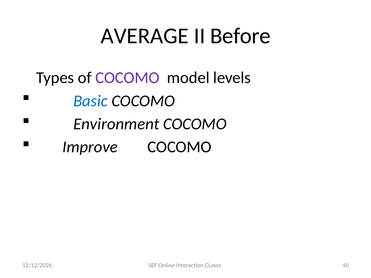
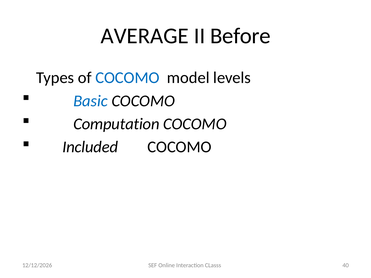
COCOMO at (127, 78) colour: purple -> blue
Environment: Environment -> Computation
Improve: Improve -> Included
